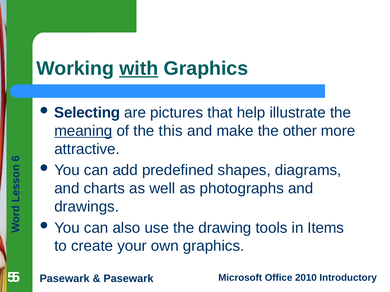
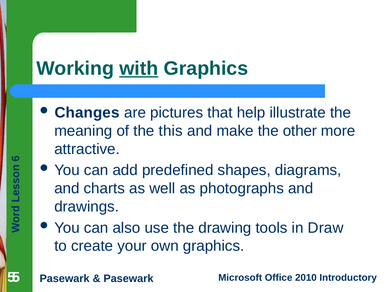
Selecting: Selecting -> Changes
meaning underline: present -> none
Items: Items -> Draw
